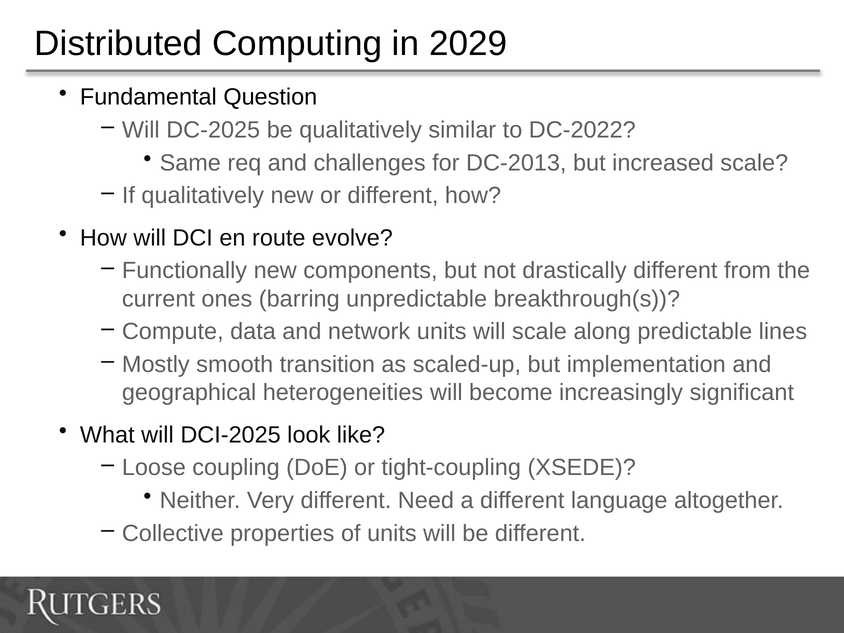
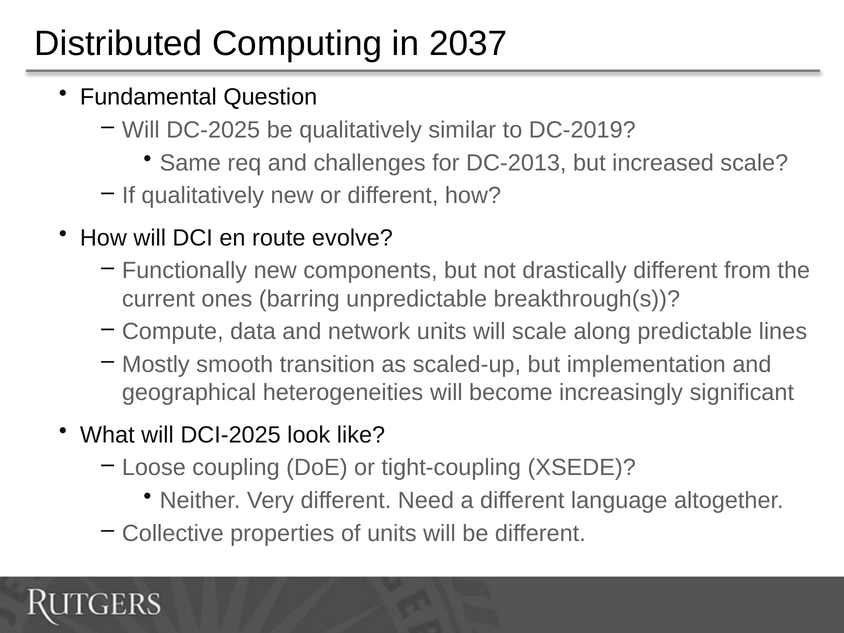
2029: 2029 -> 2037
DC-2022: DC-2022 -> DC-2019
